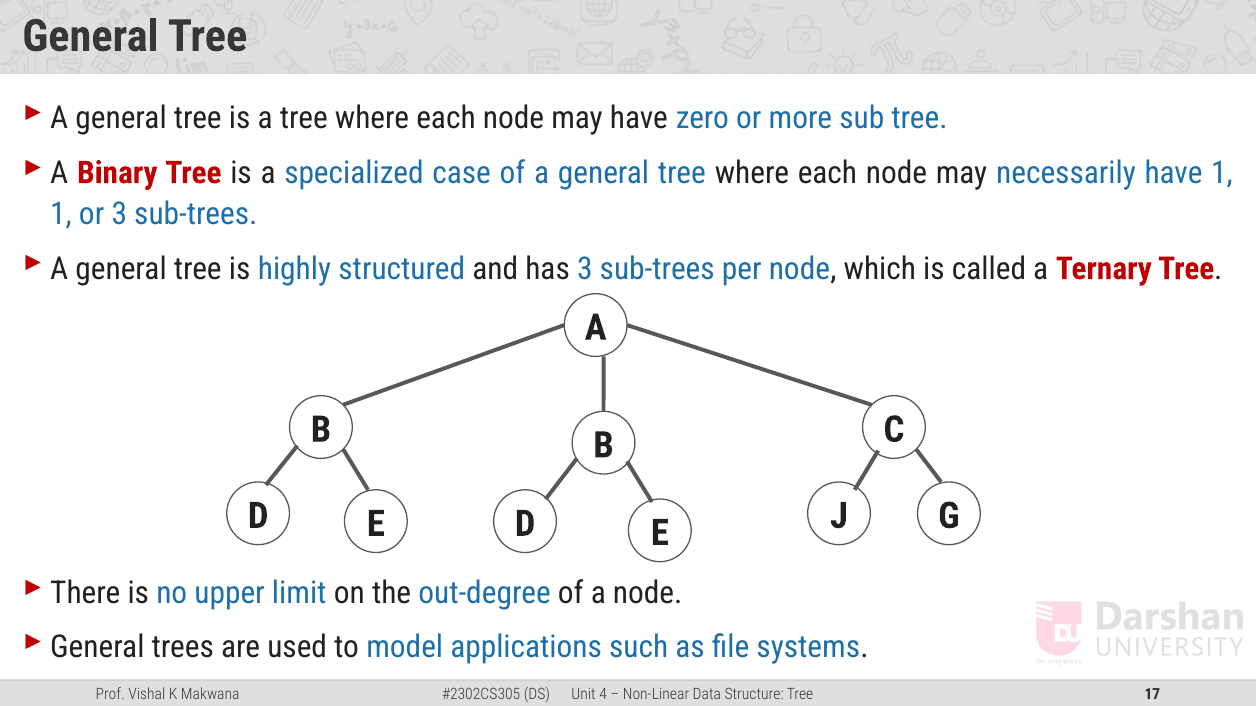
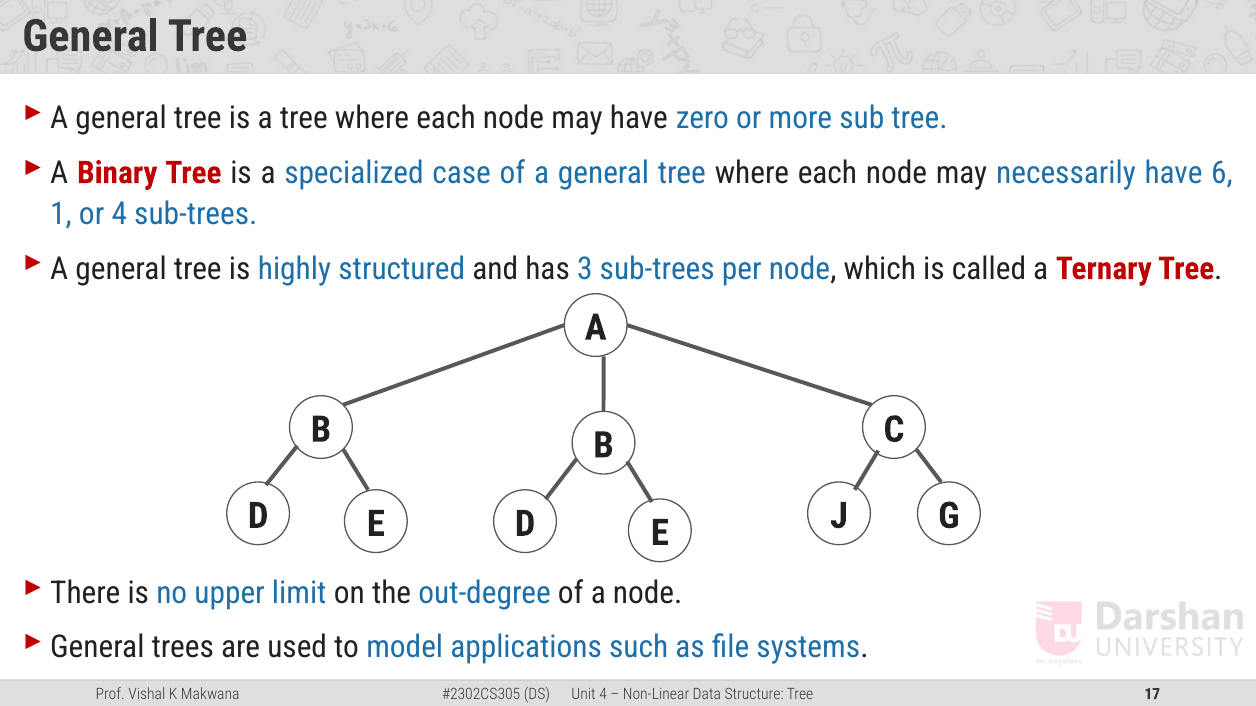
have 1: 1 -> 6
or 3: 3 -> 4
